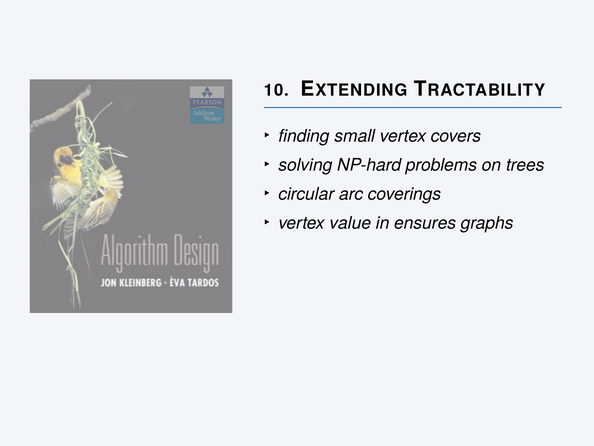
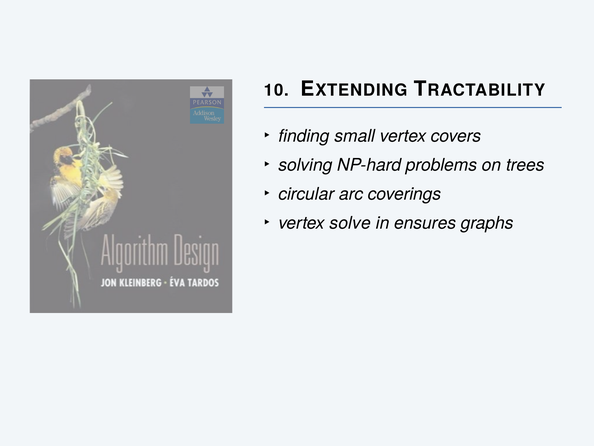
value: value -> solve
